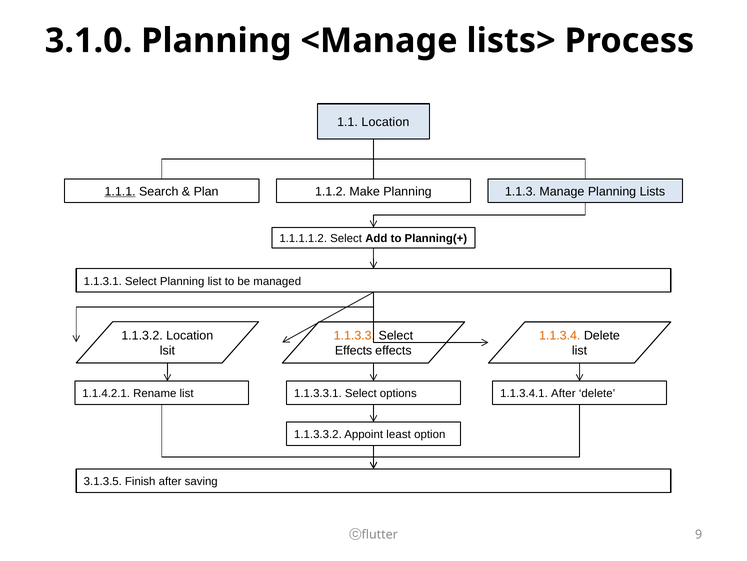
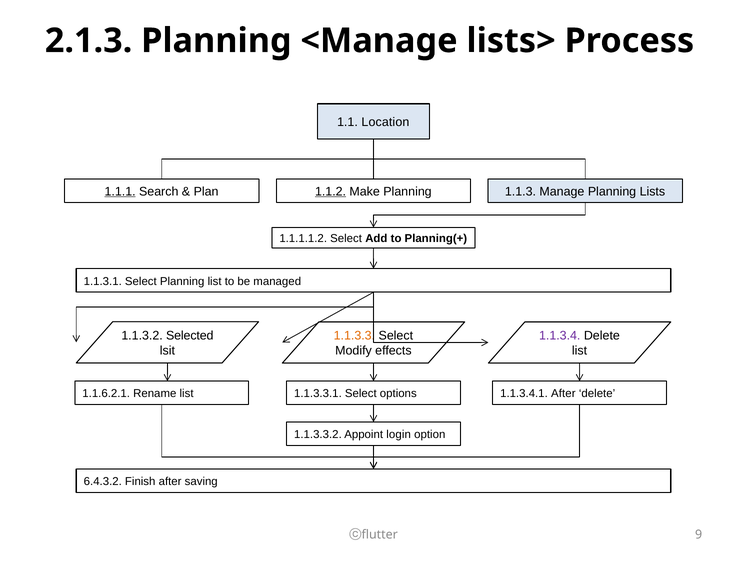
3.1.0: 3.1.0 -> 2.1.3
1.1.2 underline: none -> present
1.1.3.2 Location: Location -> Selected
1.1.3.4 colour: orange -> purple
Effects at (354, 350): Effects -> Modify
1.1.4.2.1: 1.1.4.2.1 -> 1.1.6.2.1
least: least -> login
3.1.3.5: 3.1.3.5 -> 6.4.3.2
